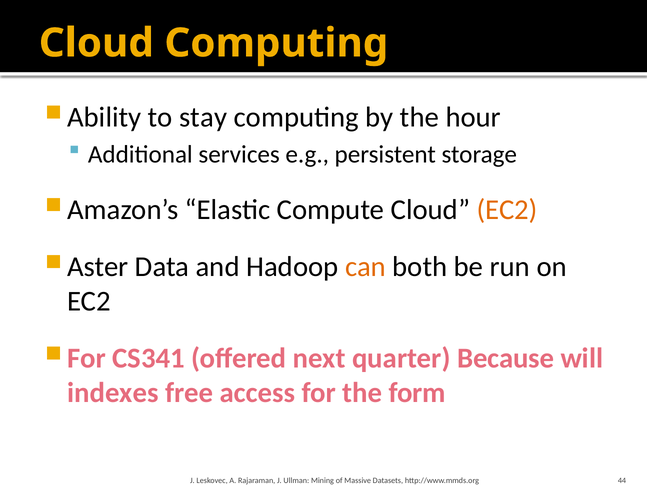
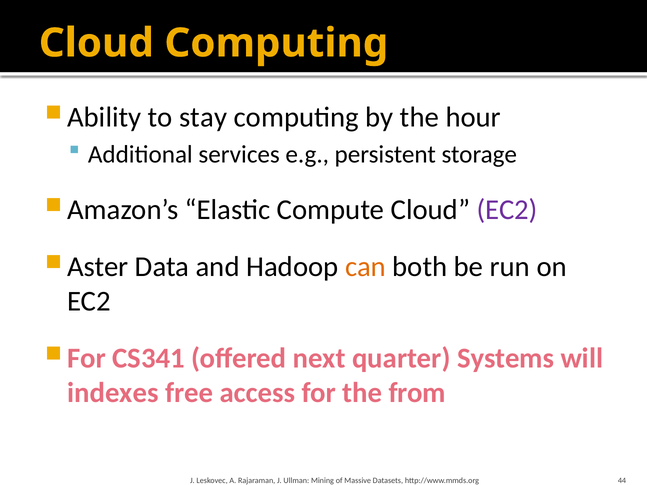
EC2 at (507, 210) colour: orange -> purple
Because: Because -> Systems
form: form -> from
